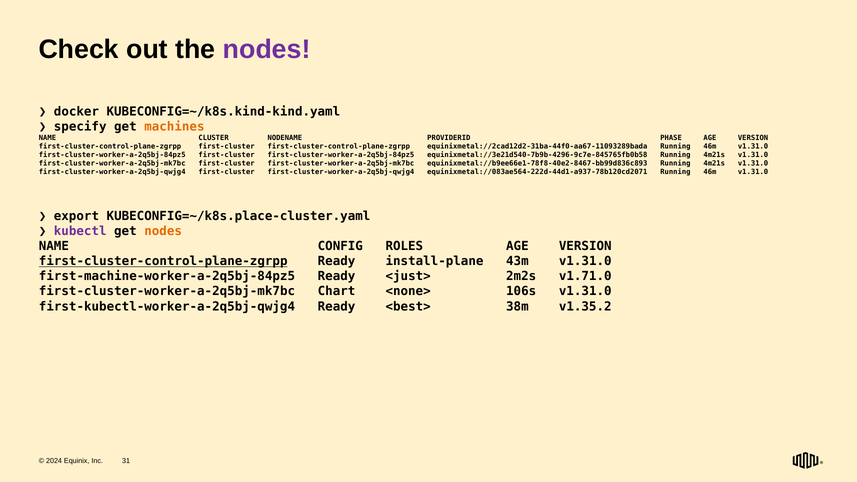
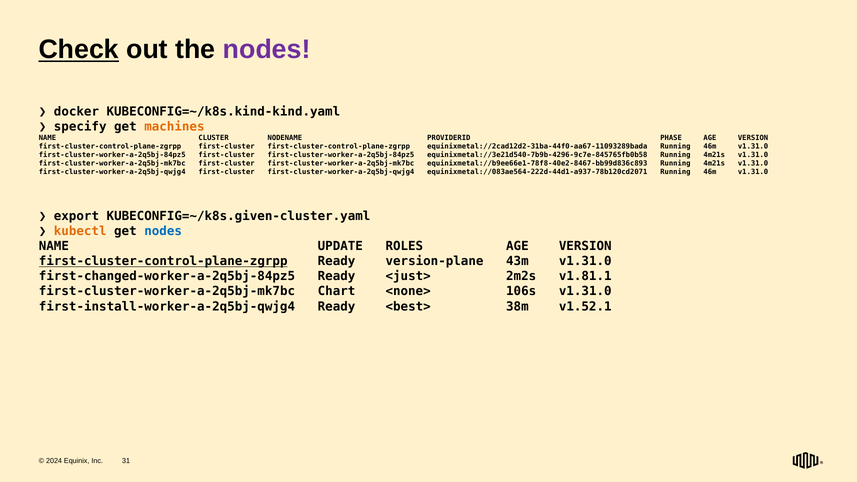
Check underline: none -> present
KUBECONFIG=~/k8s.place-cluster.yaml: KUBECONFIG=~/k8s.place-cluster.yaml -> KUBECONFIG=~/k8s.given-cluster.yaml
kubectl colour: purple -> orange
nodes at (163, 231) colour: orange -> blue
CONFIG: CONFIG -> UPDATE
install-plane: install-plane -> version-plane
first-machine-worker-a-2q5bj-84pz5: first-machine-worker-a-2q5bj-84pz5 -> first-changed-worker-a-2q5bj-84pz5
v1.71.0: v1.71.0 -> v1.81.1
first-kubectl-worker-a-2q5bj-qwjg4: first-kubectl-worker-a-2q5bj-qwjg4 -> first-install-worker-a-2q5bj-qwjg4
v1.35.2: v1.35.2 -> v1.52.1
